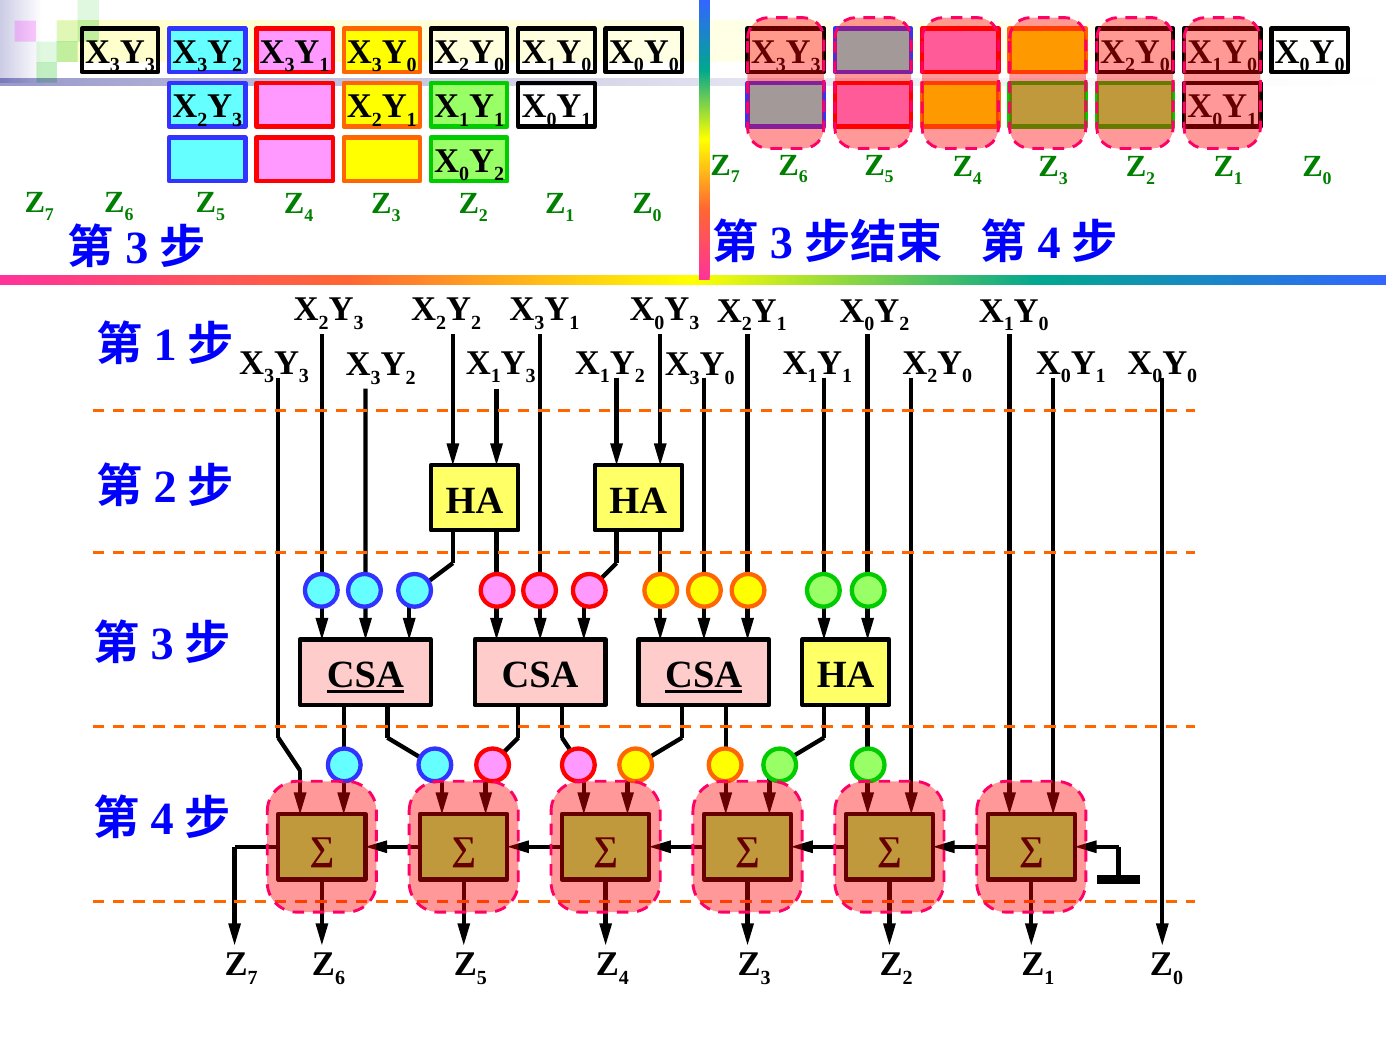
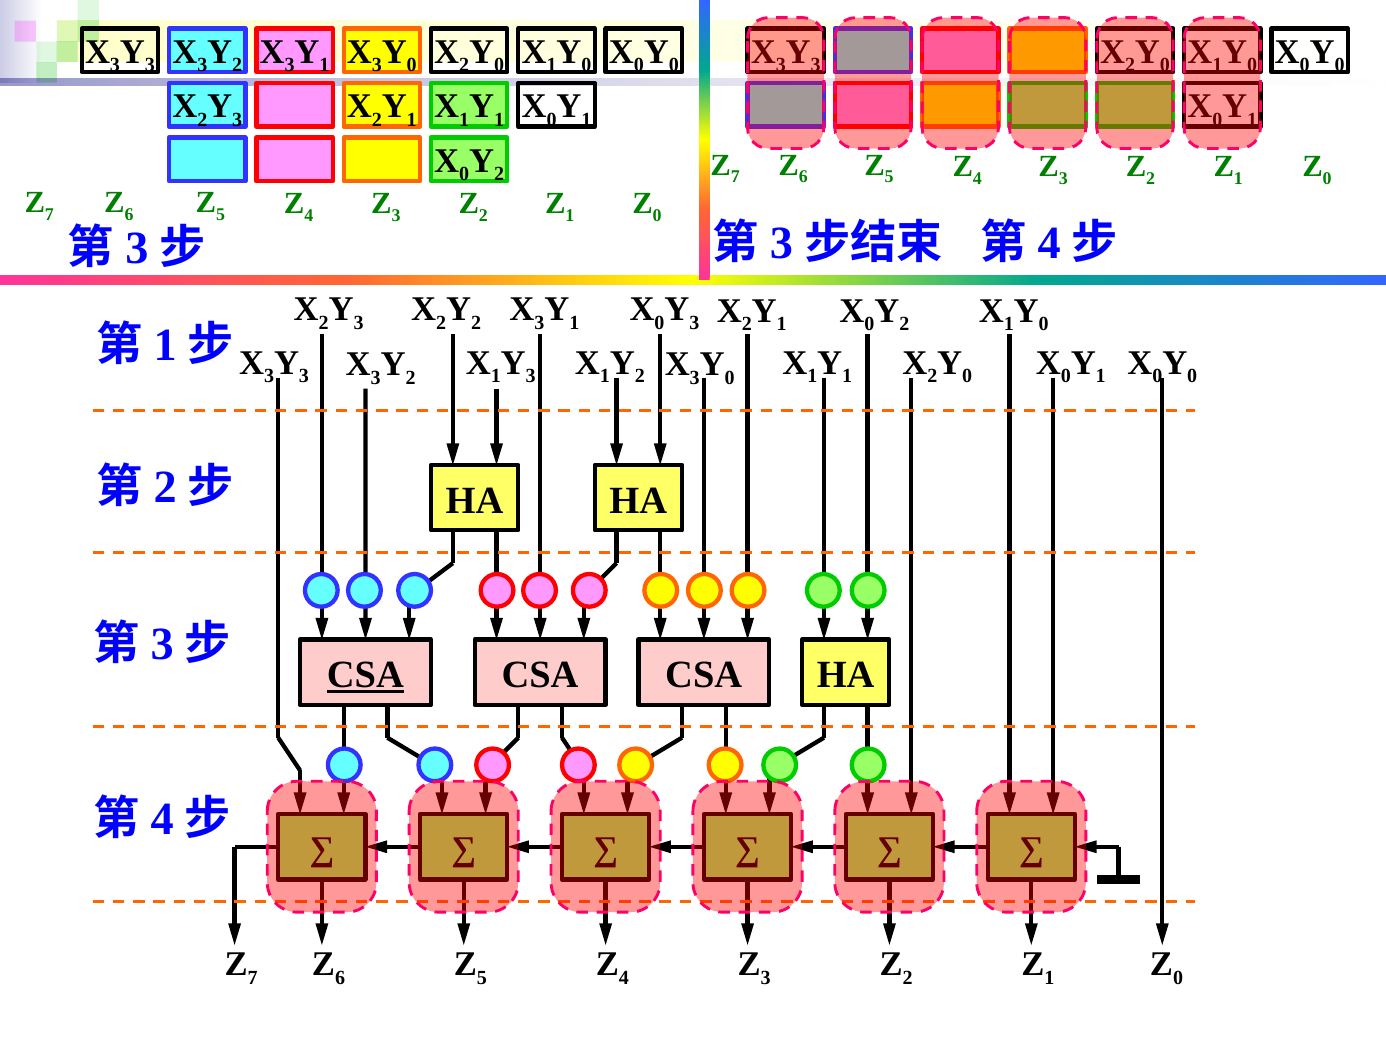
CSA at (704, 675) underline: present -> none
